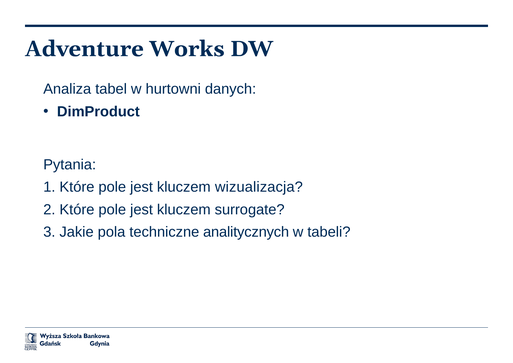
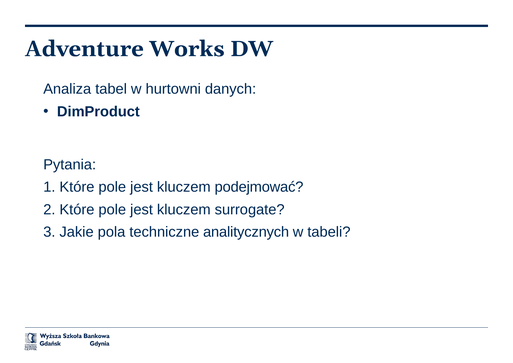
wizualizacja: wizualizacja -> podejmować
